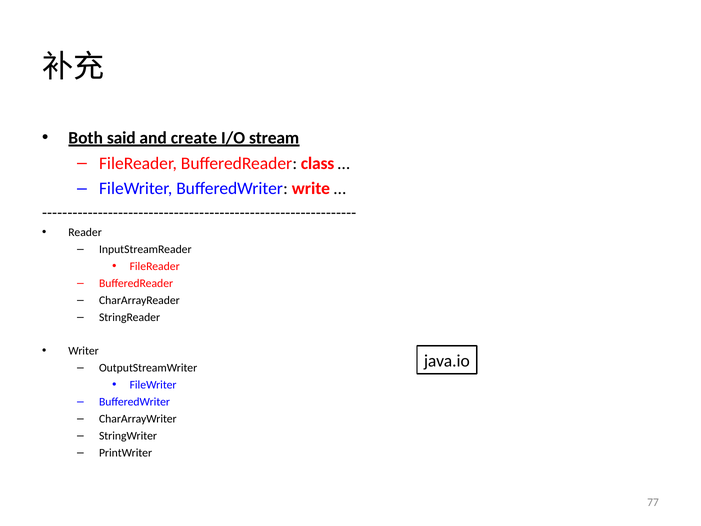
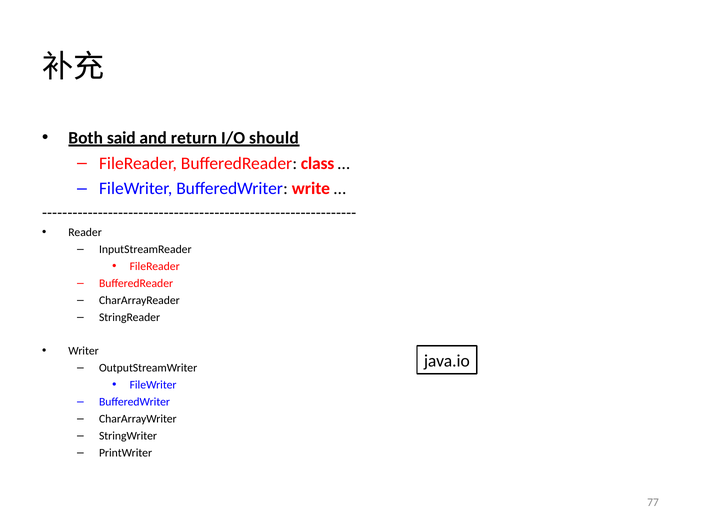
create: create -> return
stream: stream -> should
